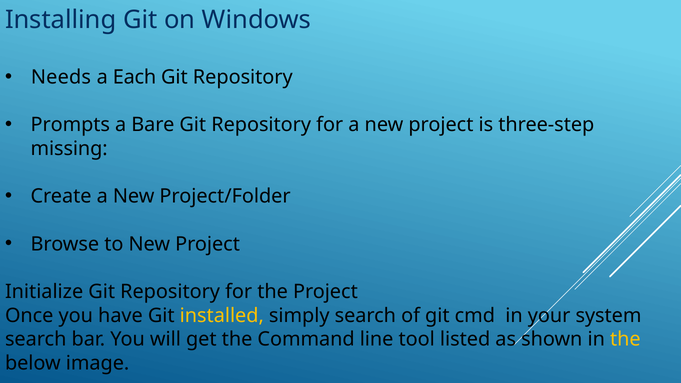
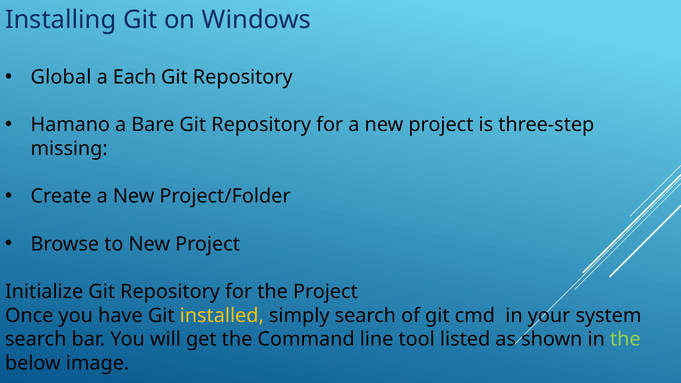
Needs: Needs -> Global
Prompts: Prompts -> Hamano
the at (625, 339) colour: yellow -> light green
